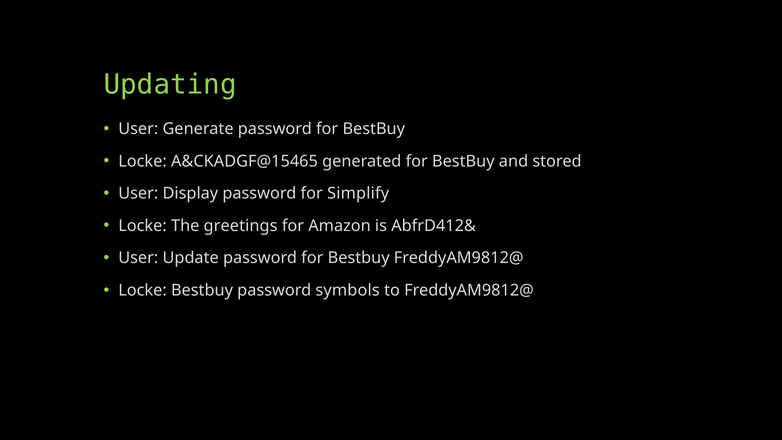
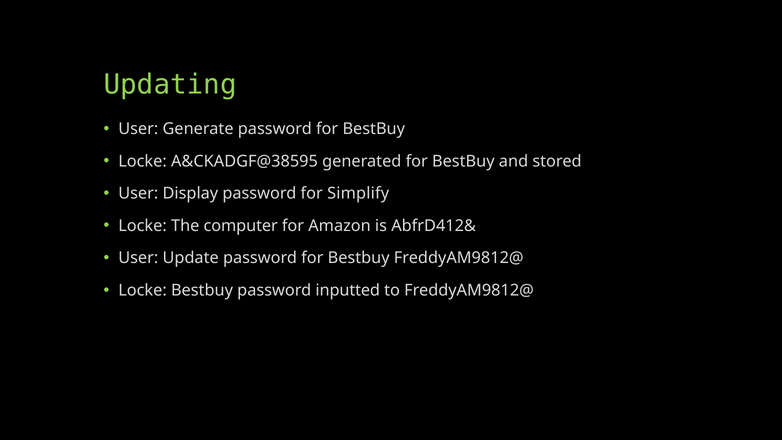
A&CKADGF@15465: A&CKADGF@15465 -> A&CKADGF@38595
greetings: greetings -> computer
symbols: symbols -> inputted
